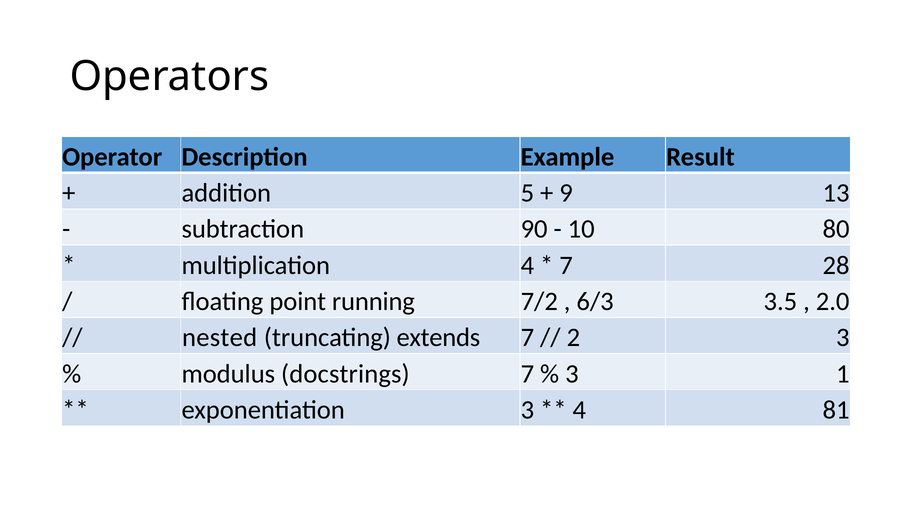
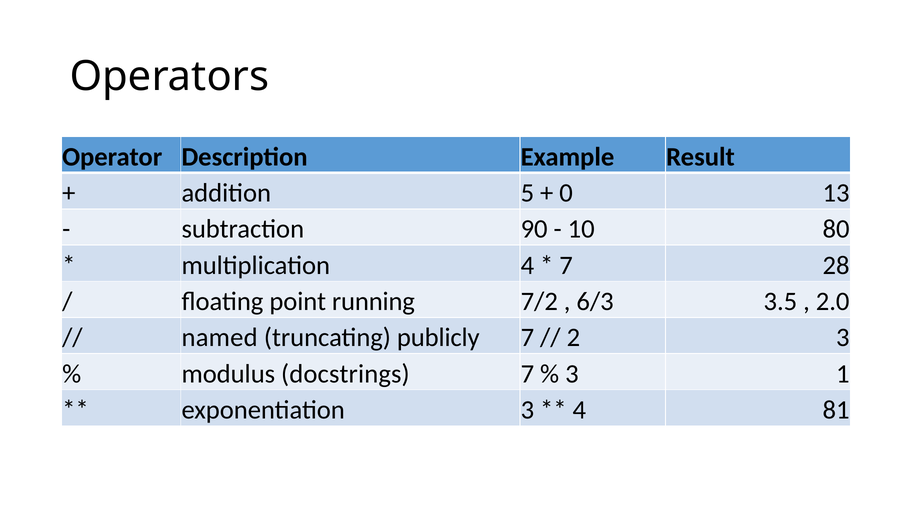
9: 9 -> 0
nested: nested -> named
extends: extends -> publicly
